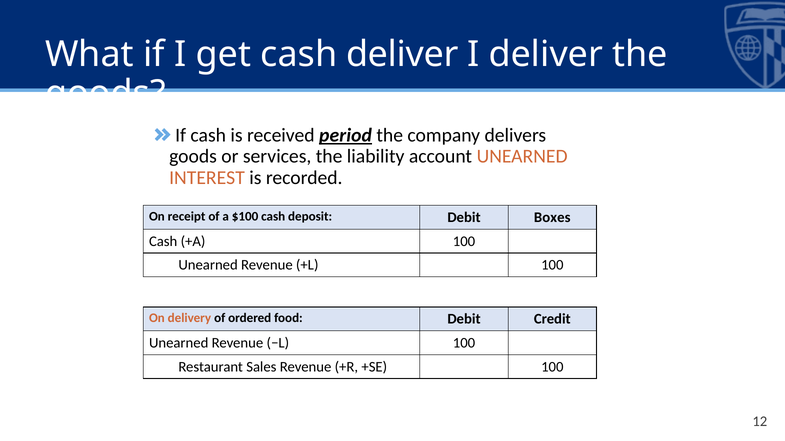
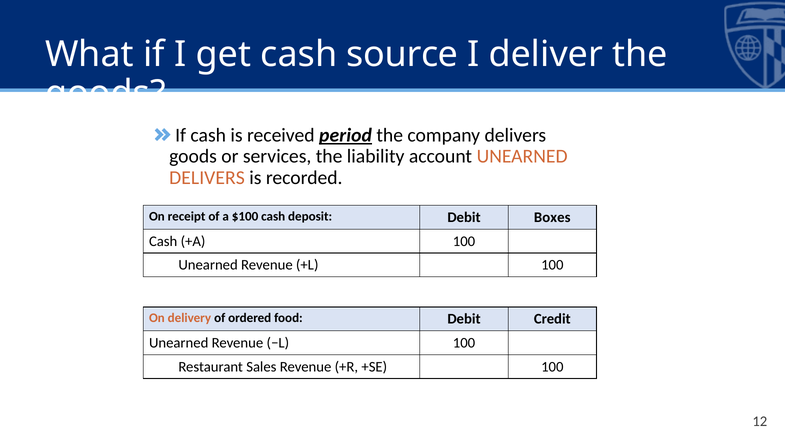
cash deliver: deliver -> source
INTEREST at (207, 178): INTEREST -> DELIVERS
